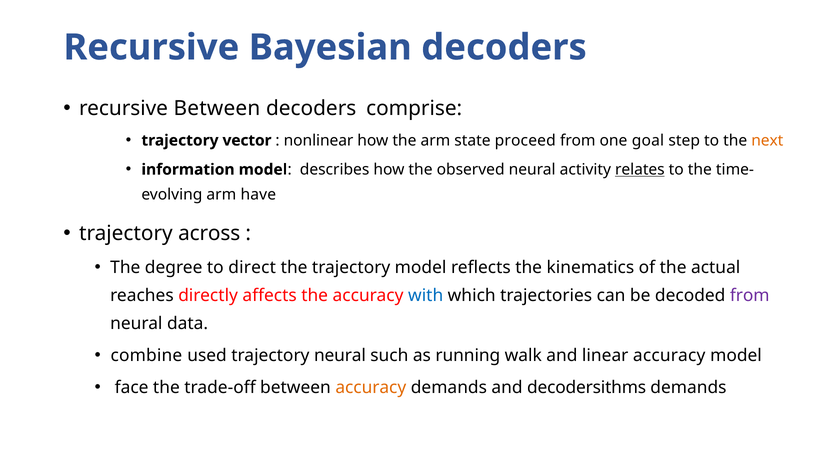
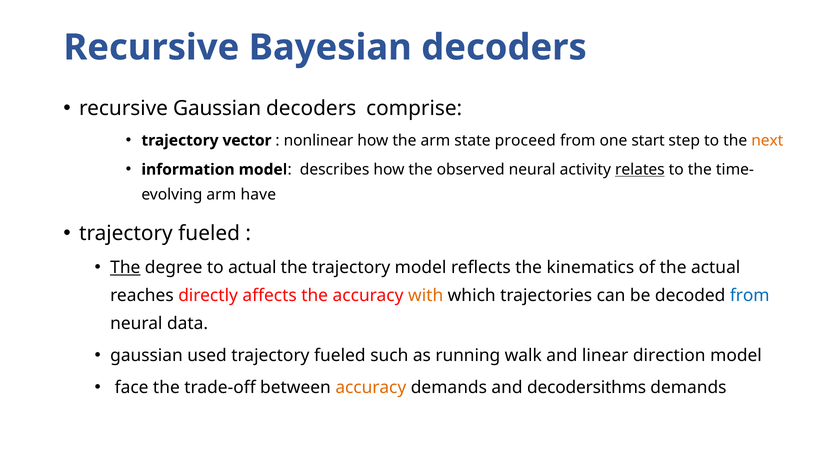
recursive Between: Between -> Gaussian
goal: goal -> start
across at (209, 234): across -> fueled
The at (125, 267) underline: none -> present
to direct: direct -> actual
with colour: blue -> orange
from at (750, 295) colour: purple -> blue
combine at (146, 355): combine -> gaussian
used trajectory neural: neural -> fueled
linear accuracy: accuracy -> direction
